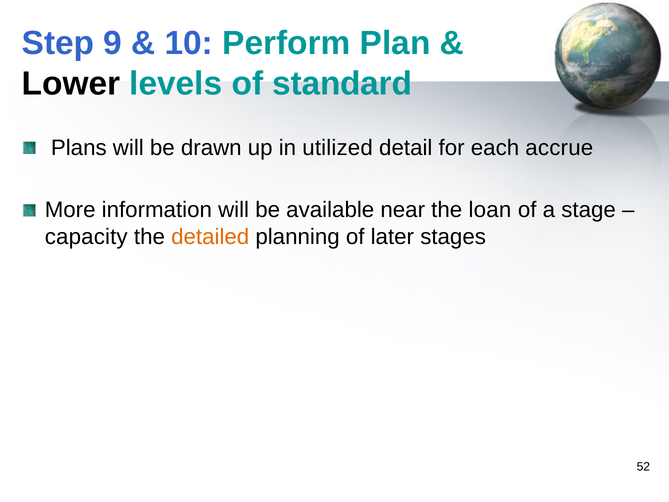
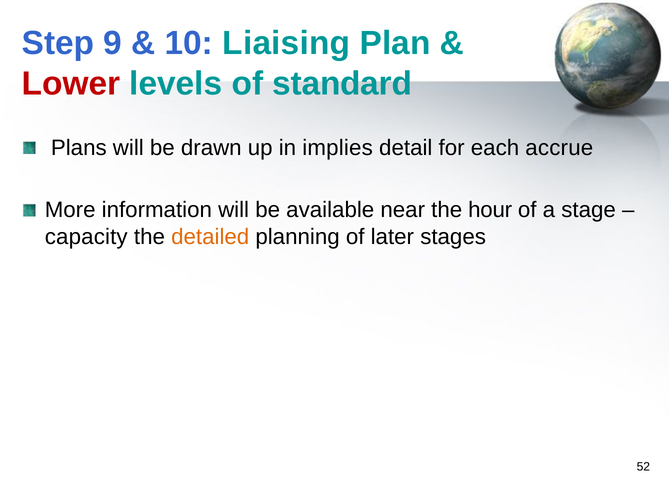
Perform: Perform -> Liaising
Lower colour: black -> red
utilized: utilized -> implies
loan: loan -> hour
